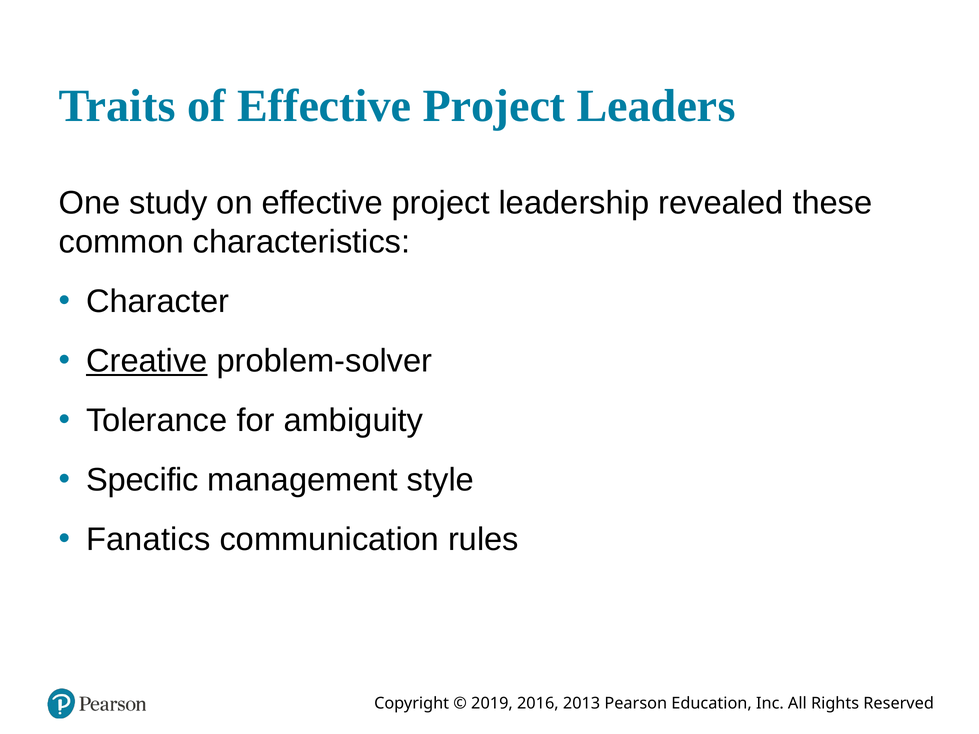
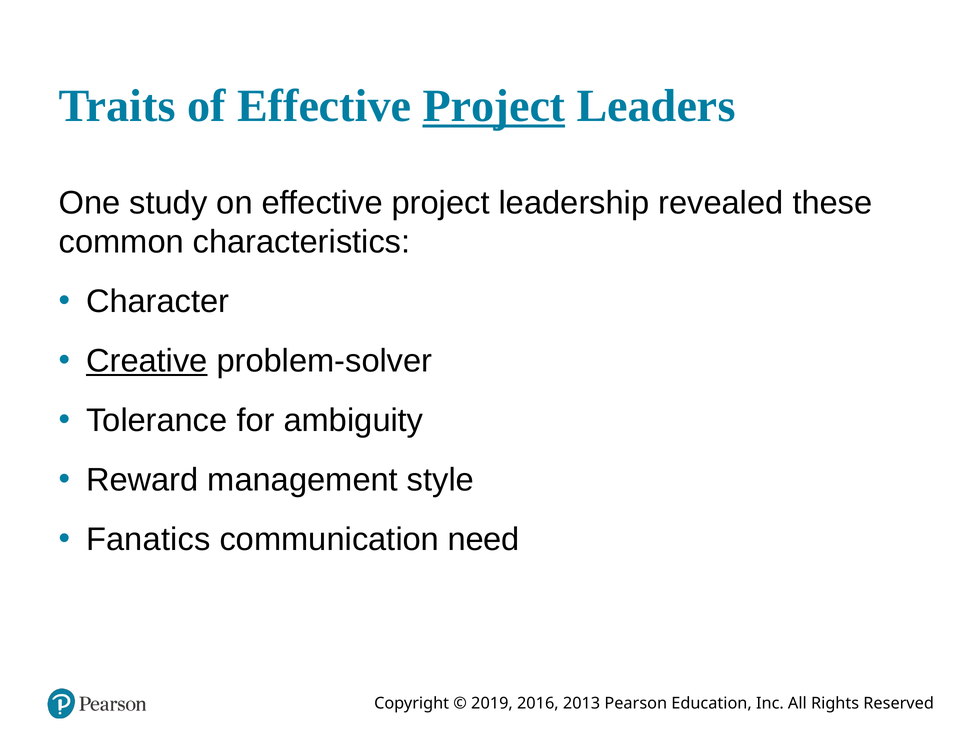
Project at (494, 106) underline: none -> present
Specific: Specific -> Reward
rules: rules -> need
